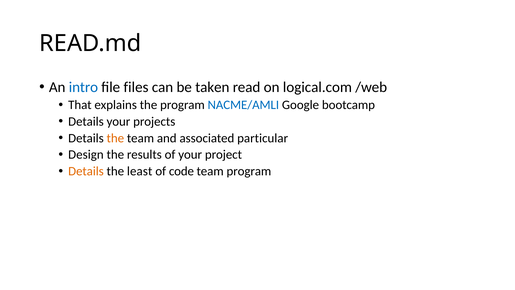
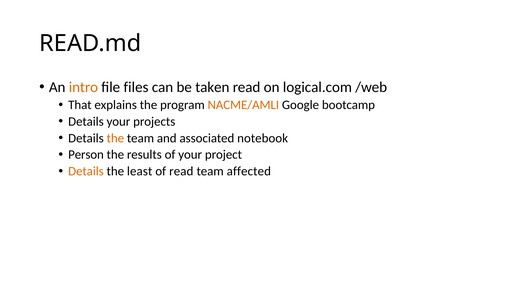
intro colour: blue -> orange
NACME/AMLI colour: blue -> orange
particular: particular -> notebook
Design: Design -> Person
of code: code -> read
team program: program -> affected
